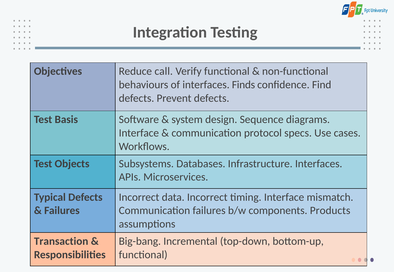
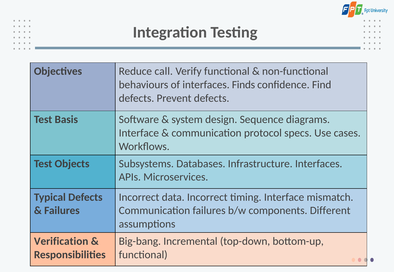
Products: Products -> Different
Transaction: Transaction -> Verification
